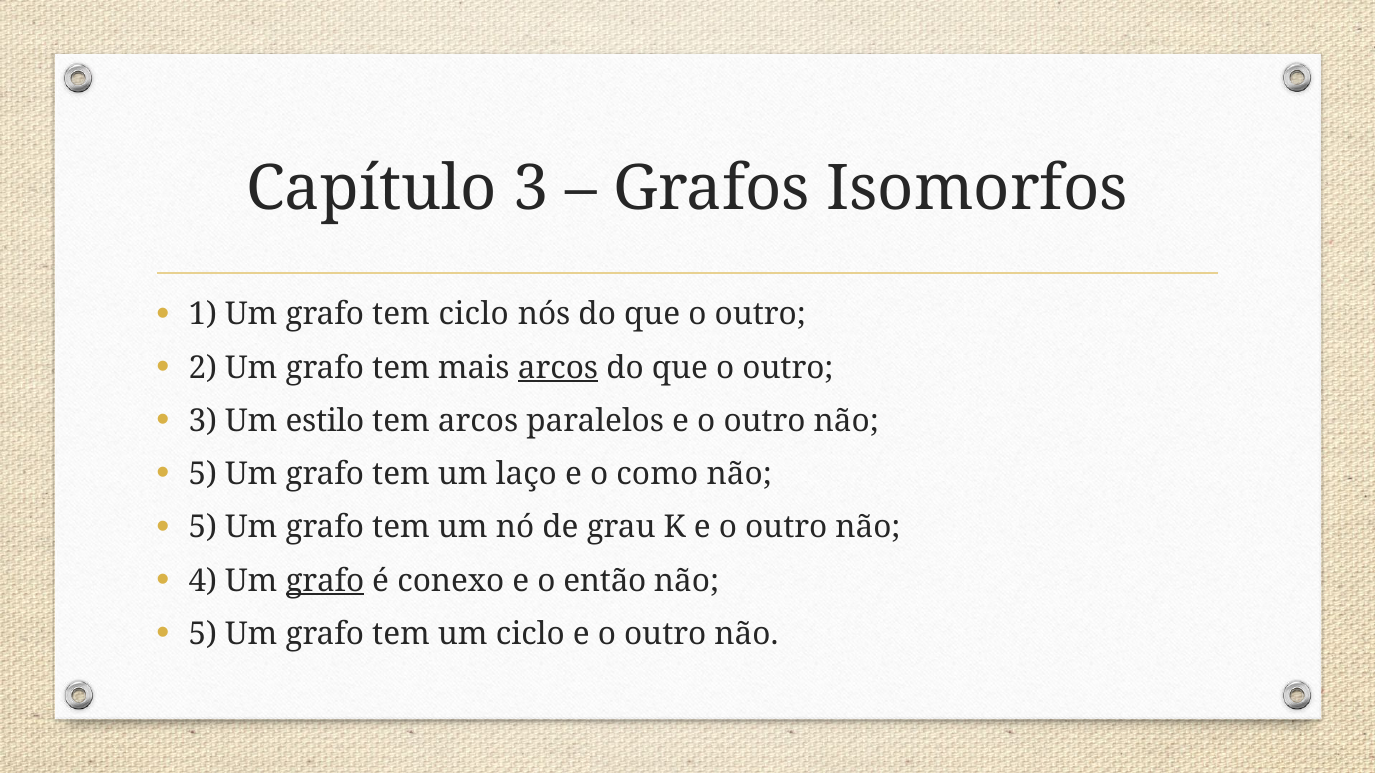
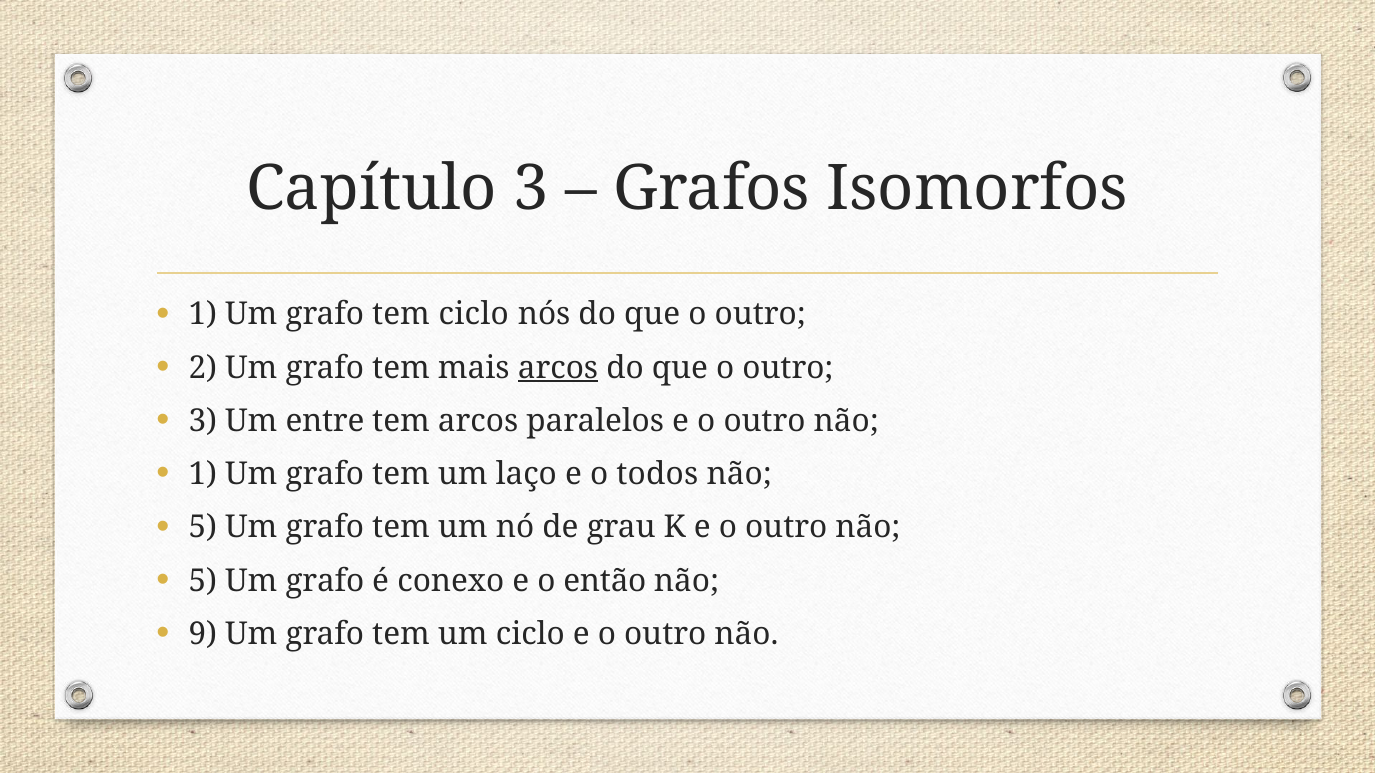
estilo: estilo -> entre
5 at (203, 474): 5 -> 1
como: como -> todos
4 at (203, 581): 4 -> 5
grafo at (325, 581) underline: present -> none
5 at (203, 634): 5 -> 9
